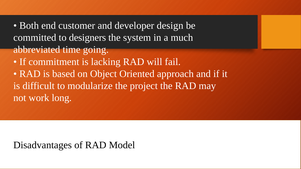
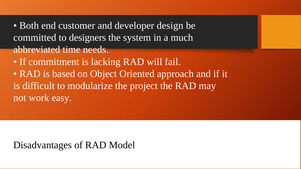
going: going -> needs
long: long -> easy
